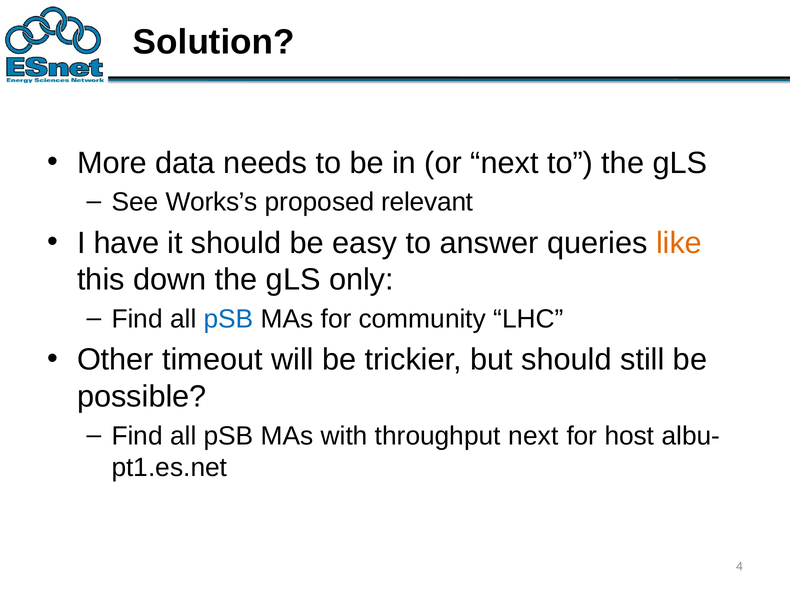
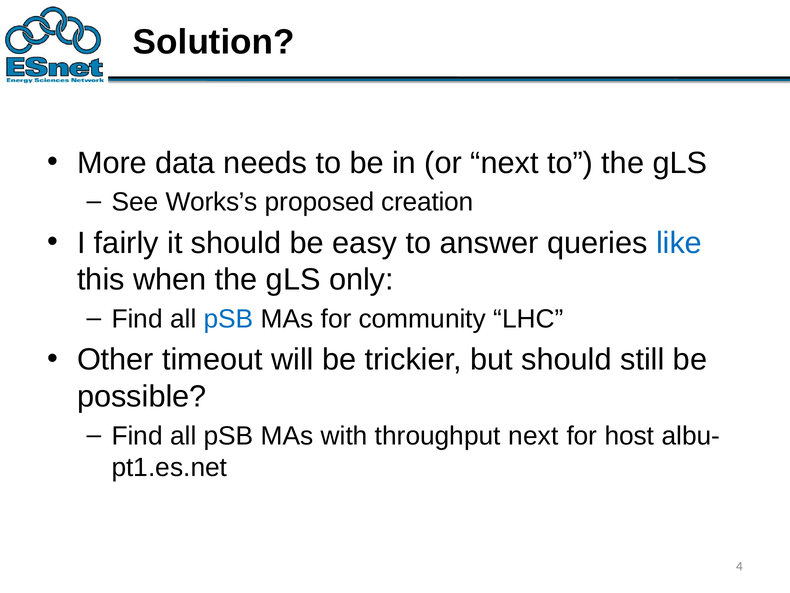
relevant: relevant -> creation
have: have -> fairly
like colour: orange -> blue
down: down -> when
